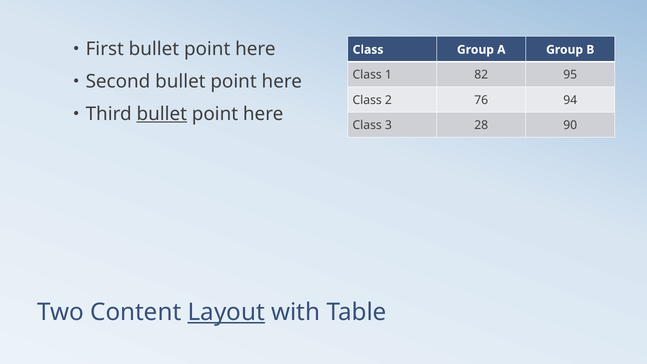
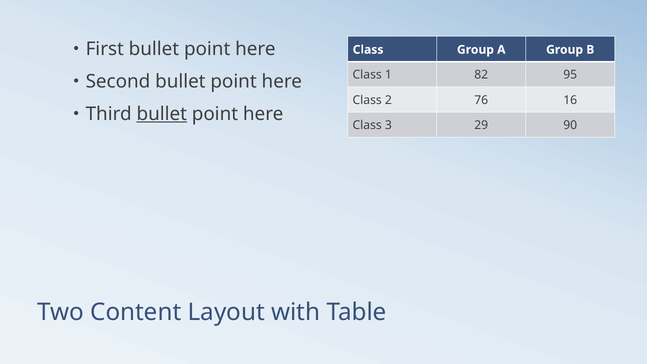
94: 94 -> 16
28: 28 -> 29
Layout underline: present -> none
